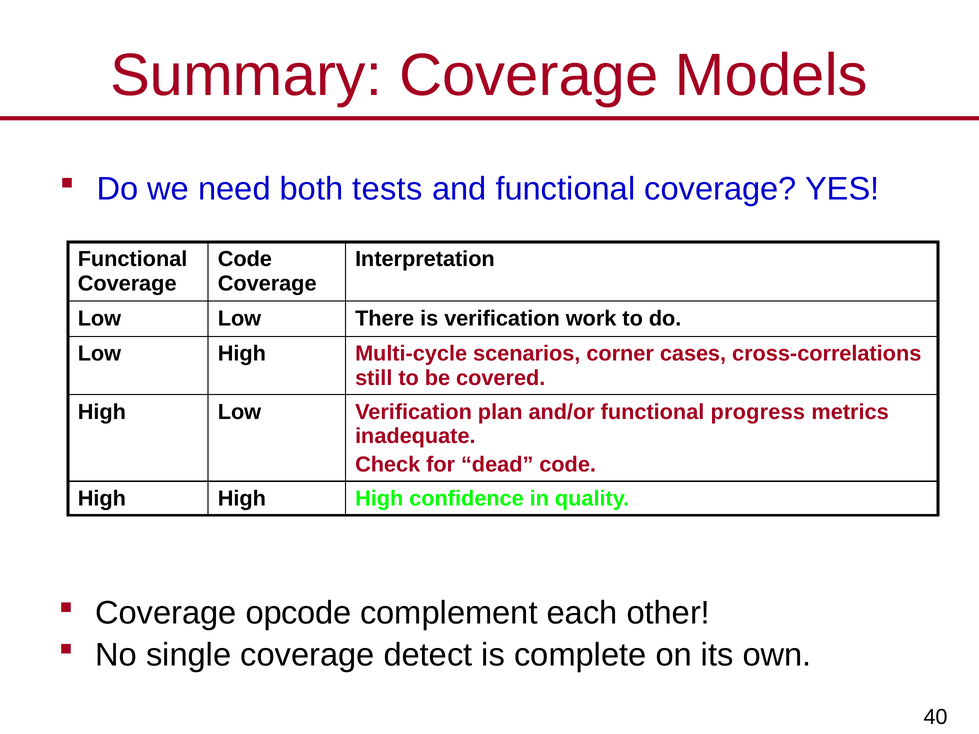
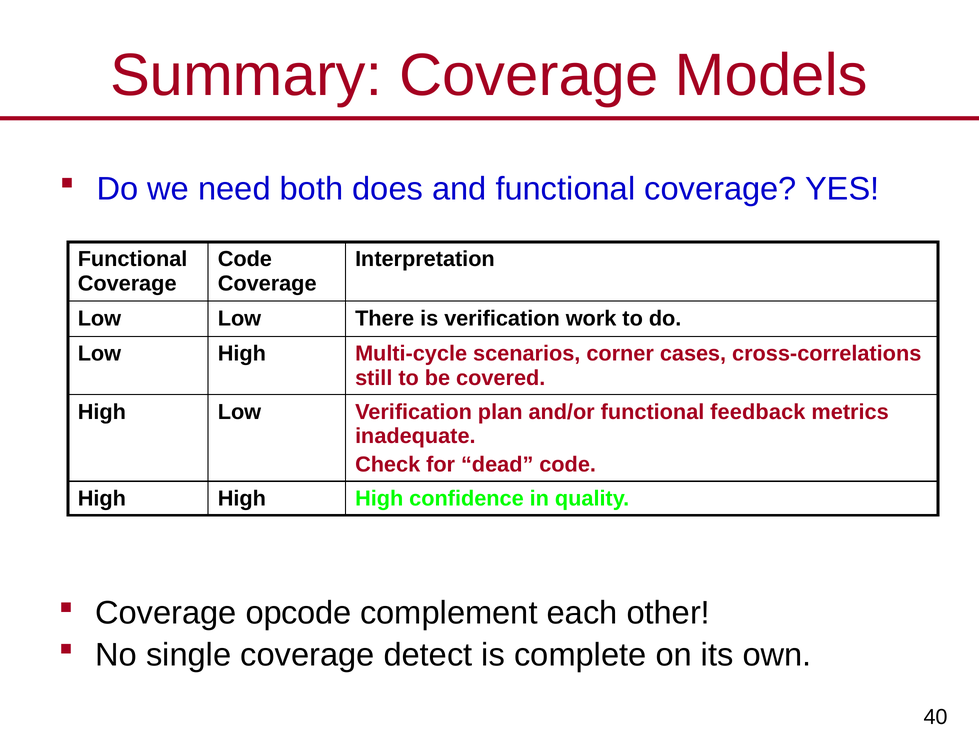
tests: tests -> does
progress: progress -> feedback
